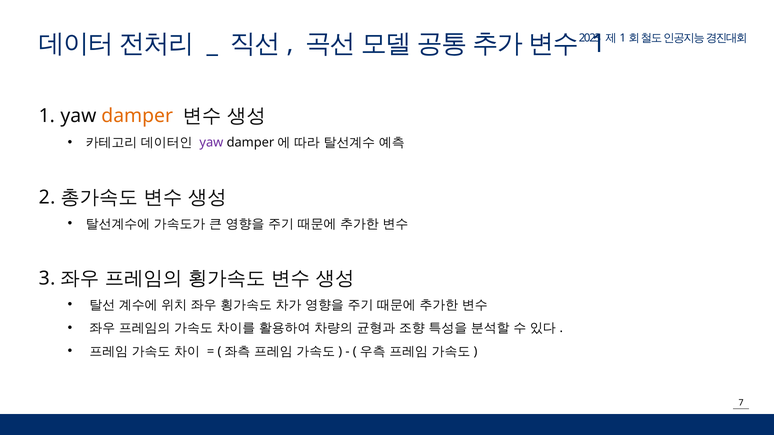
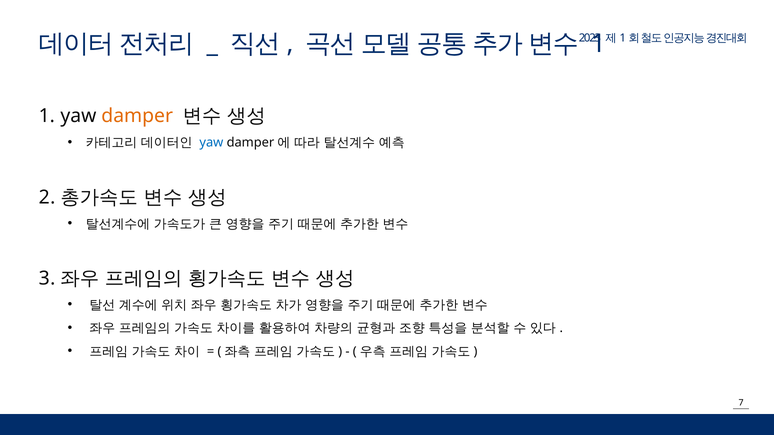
yaw at (211, 143) colour: purple -> blue
